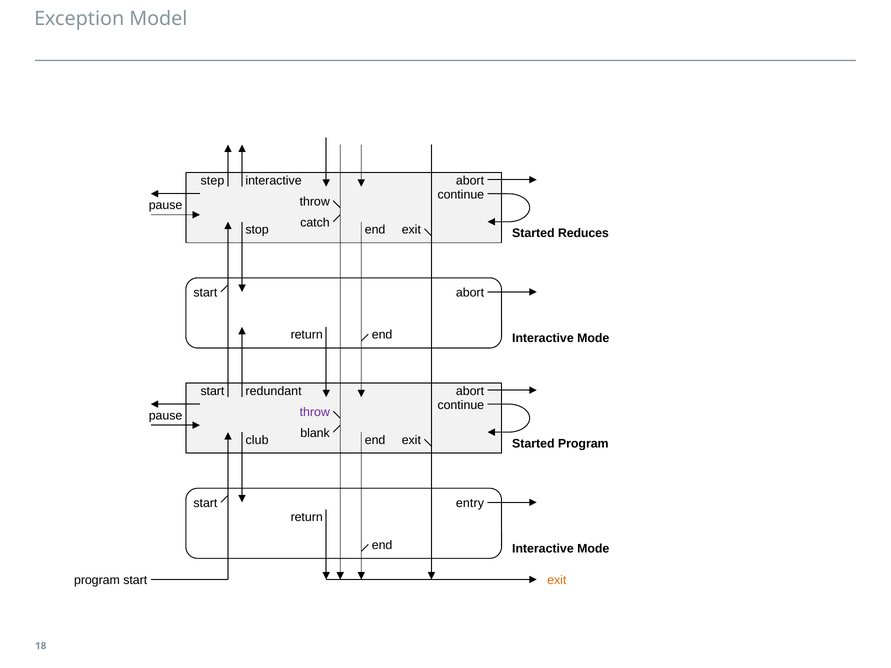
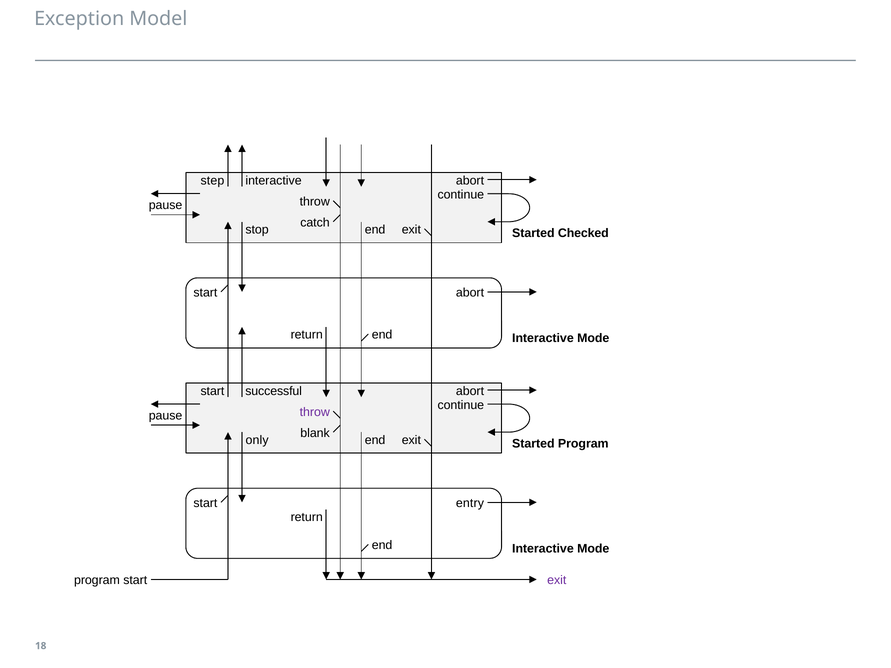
Reduces: Reduces -> Checked
redundant: redundant -> successful
club: club -> only
exit at (557, 581) colour: orange -> purple
